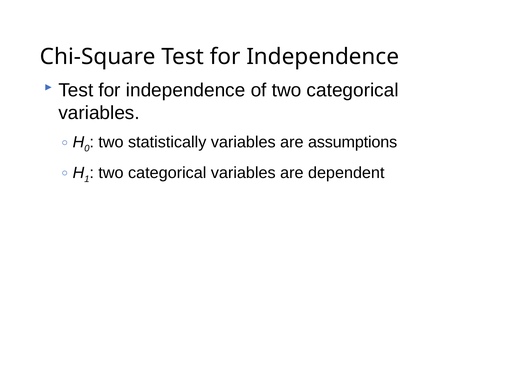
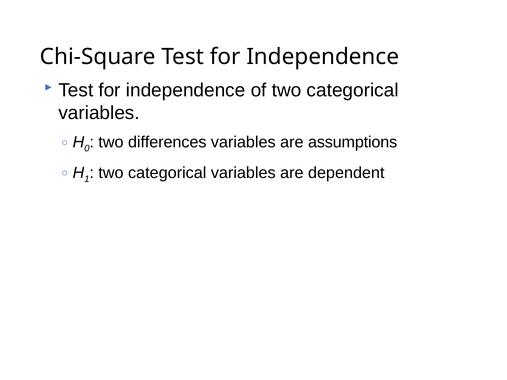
statistically: statistically -> differences
